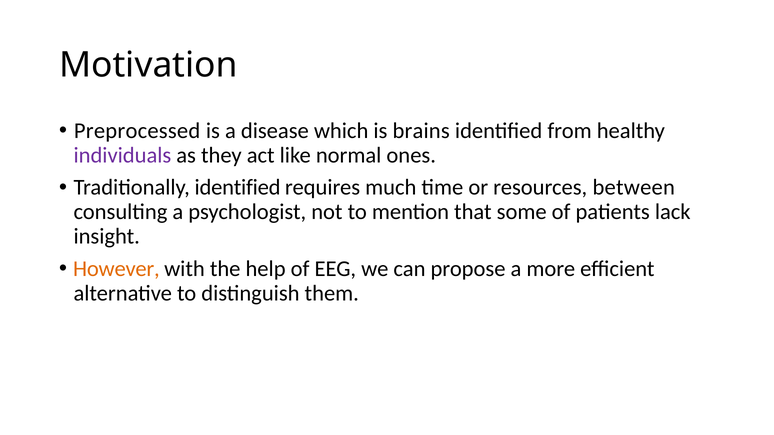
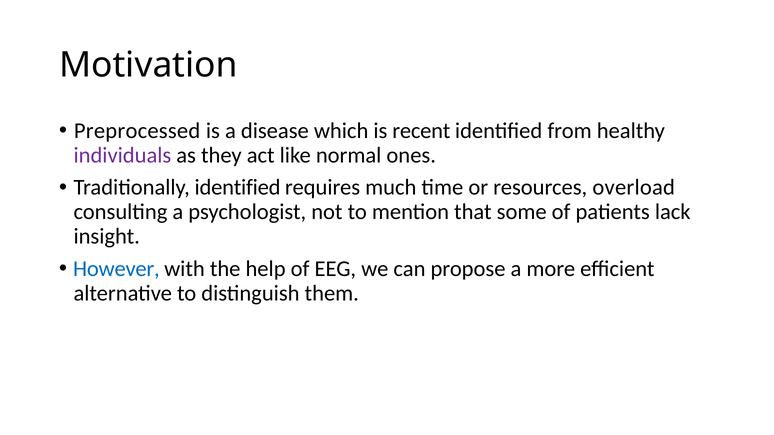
brains: brains -> recent
between: between -> overload
However colour: orange -> blue
